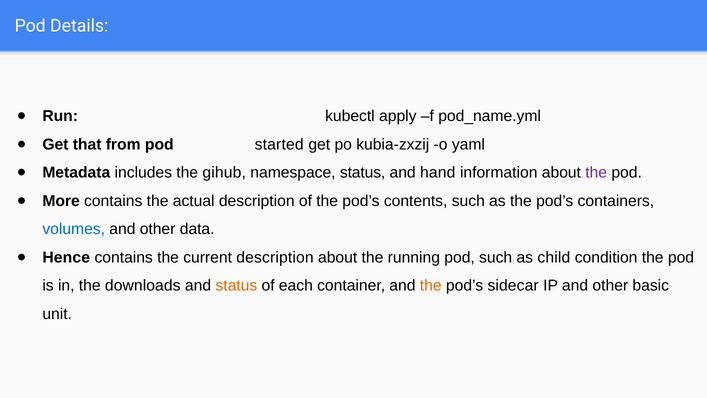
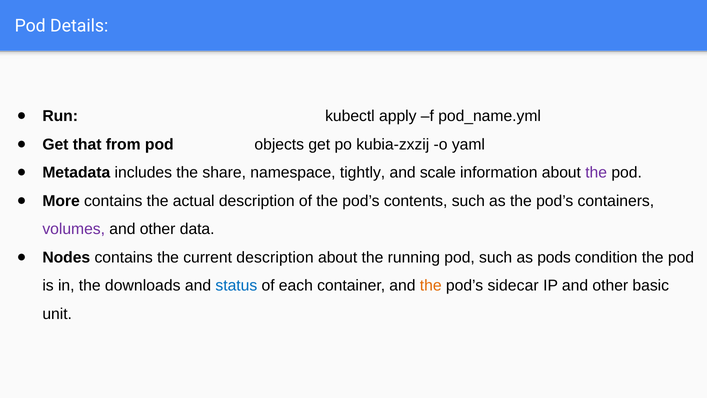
started: started -> objects
gihub: gihub -> share
namespace status: status -> tightly
hand: hand -> scale
volumes colour: blue -> purple
Hence: Hence -> Nodes
child: child -> pods
status at (236, 285) colour: orange -> blue
